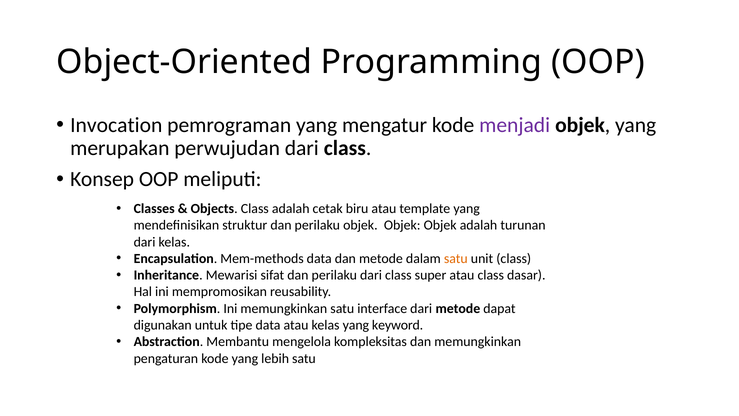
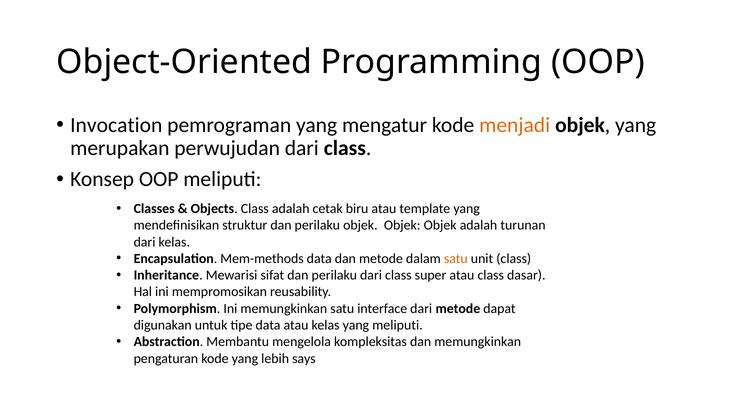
menjadi colour: purple -> orange
yang keyword: keyword -> meliputi
lebih satu: satu -> says
